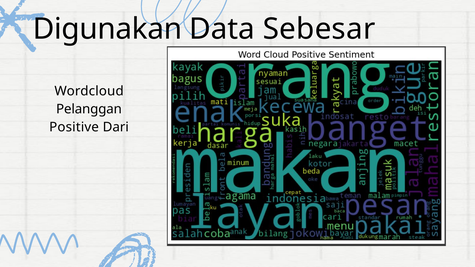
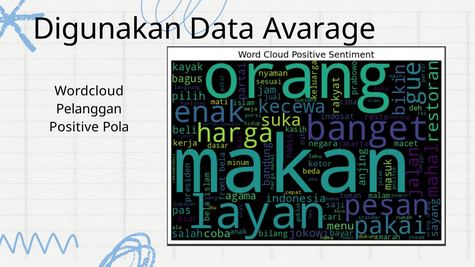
Sebesar: Sebesar -> Avarage
Dari: Dari -> Pola
